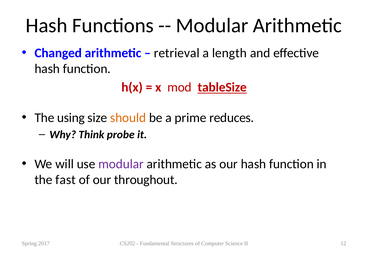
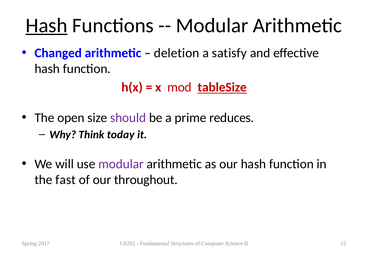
Hash at (47, 26) underline: none -> present
retrieval: retrieval -> deletion
length: length -> satisfy
using: using -> open
should colour: orange -> purple
probe: probe -> today
